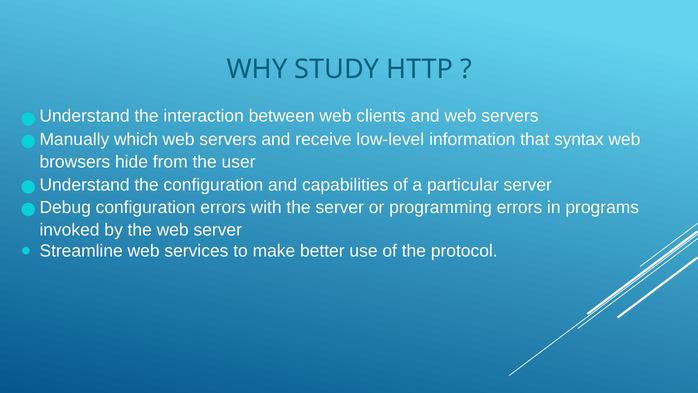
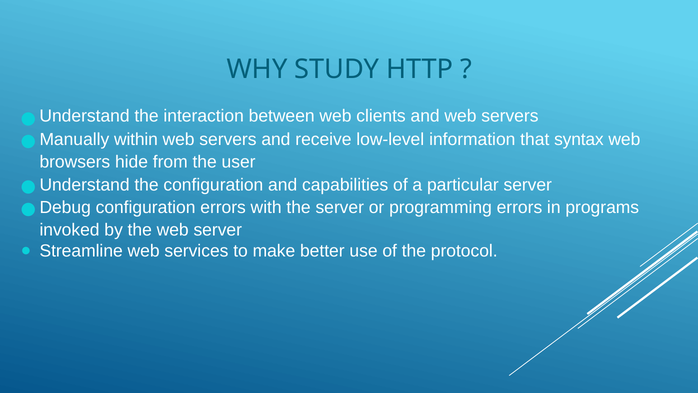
which: which -> within
